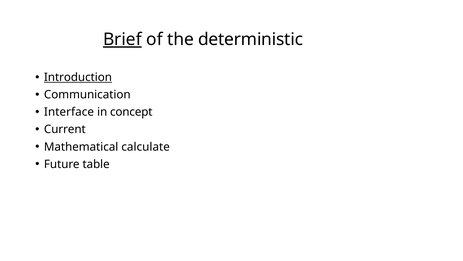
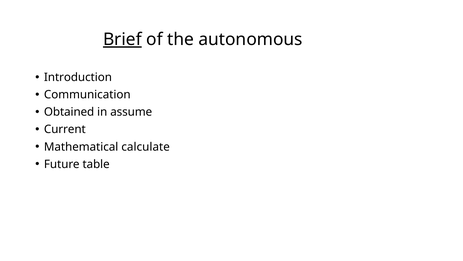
deterministic: deterministic -> autonomous
Introduction underline: present -> none
Interface: Interface -> Obtained
concept: concept -> assume
